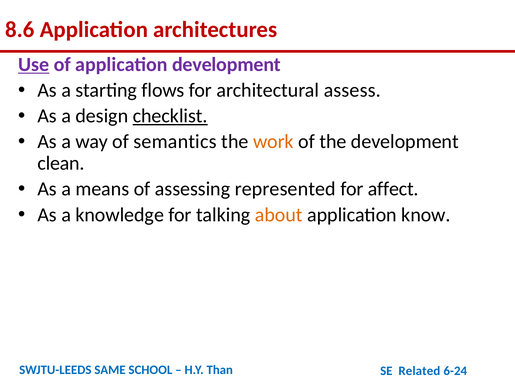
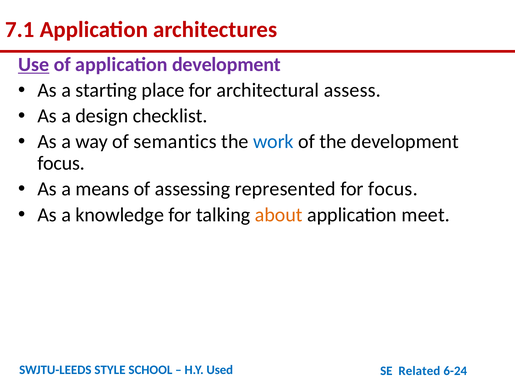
8.6: 8.6 -> 7.1
flows: flows -> place
checklist underline: present -> none
work colour: orange -> blue
clean at (61, 163): clean -> focus
for affect: affect -> focus
know: know -> meet
SAME: SAME -> STYLE
Than: Than -> Used
